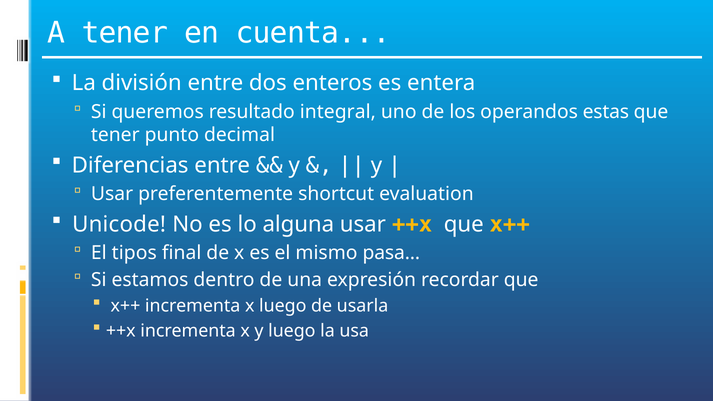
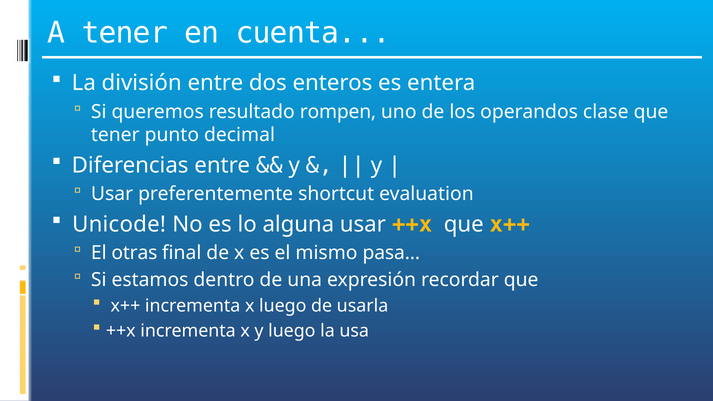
integral: integral -> rompen
estas: estas -> clase
tipos: tipos -> otras
